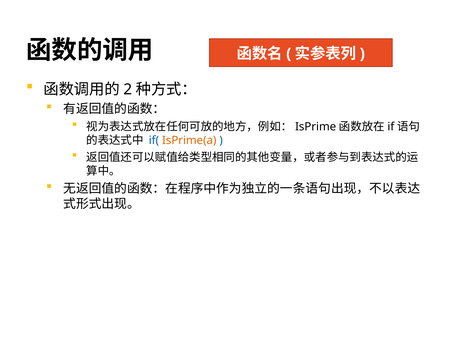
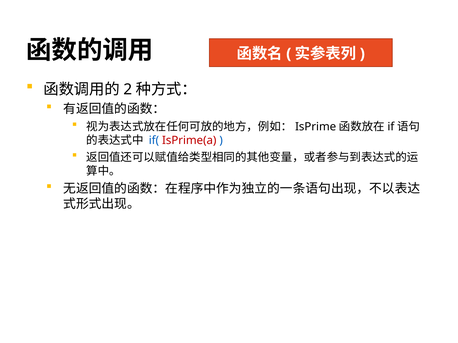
IsPrime(a colour: orange -> red
